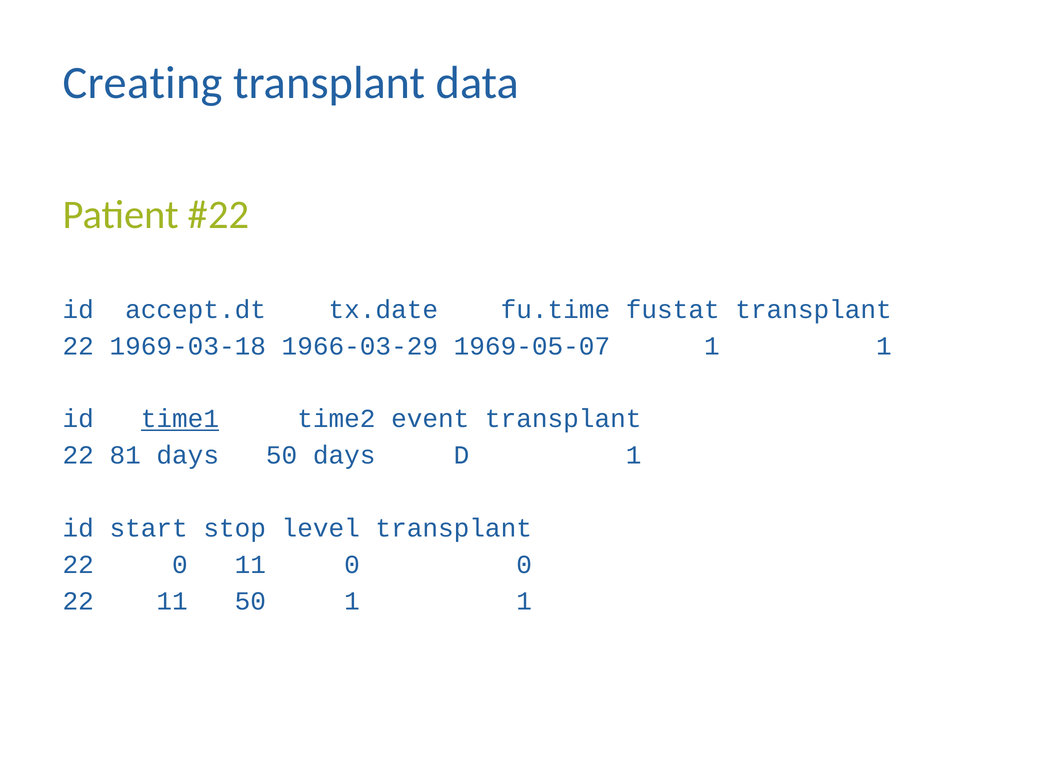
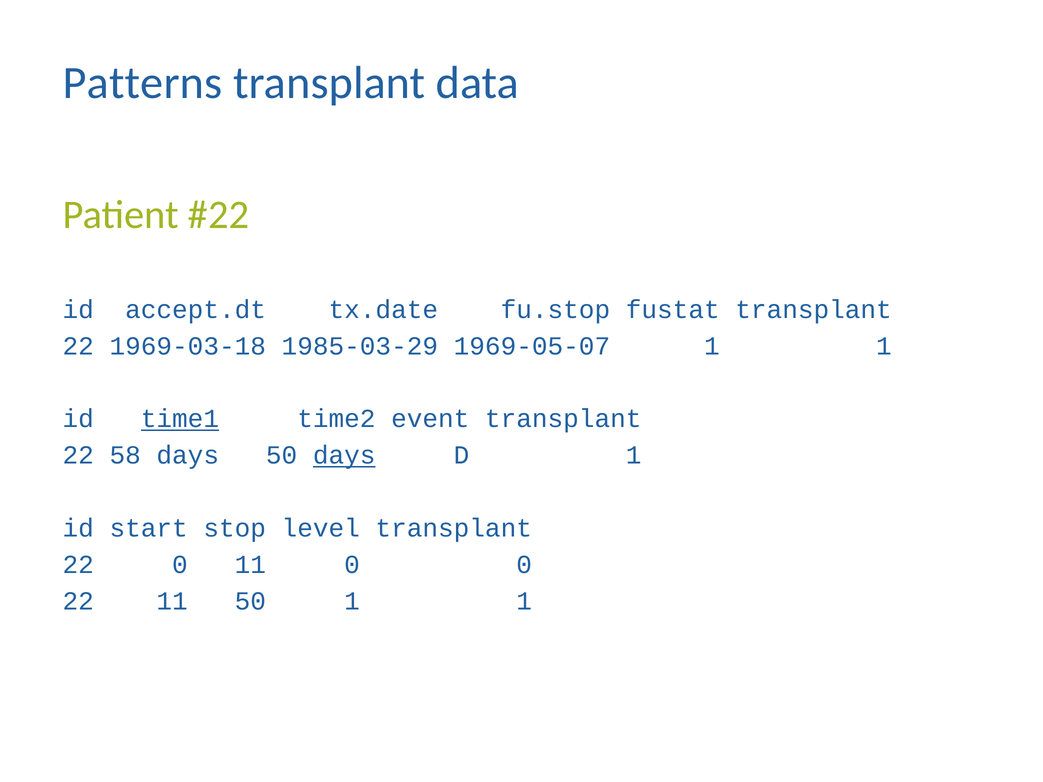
Creating: Creating -> Patterns
fu.time: fu.time -> fu.stop
1966-03-29: 1966-03-29 -> 1985-03-29
81: 81 -> 58
days at (344, 456) underline: none -> present
